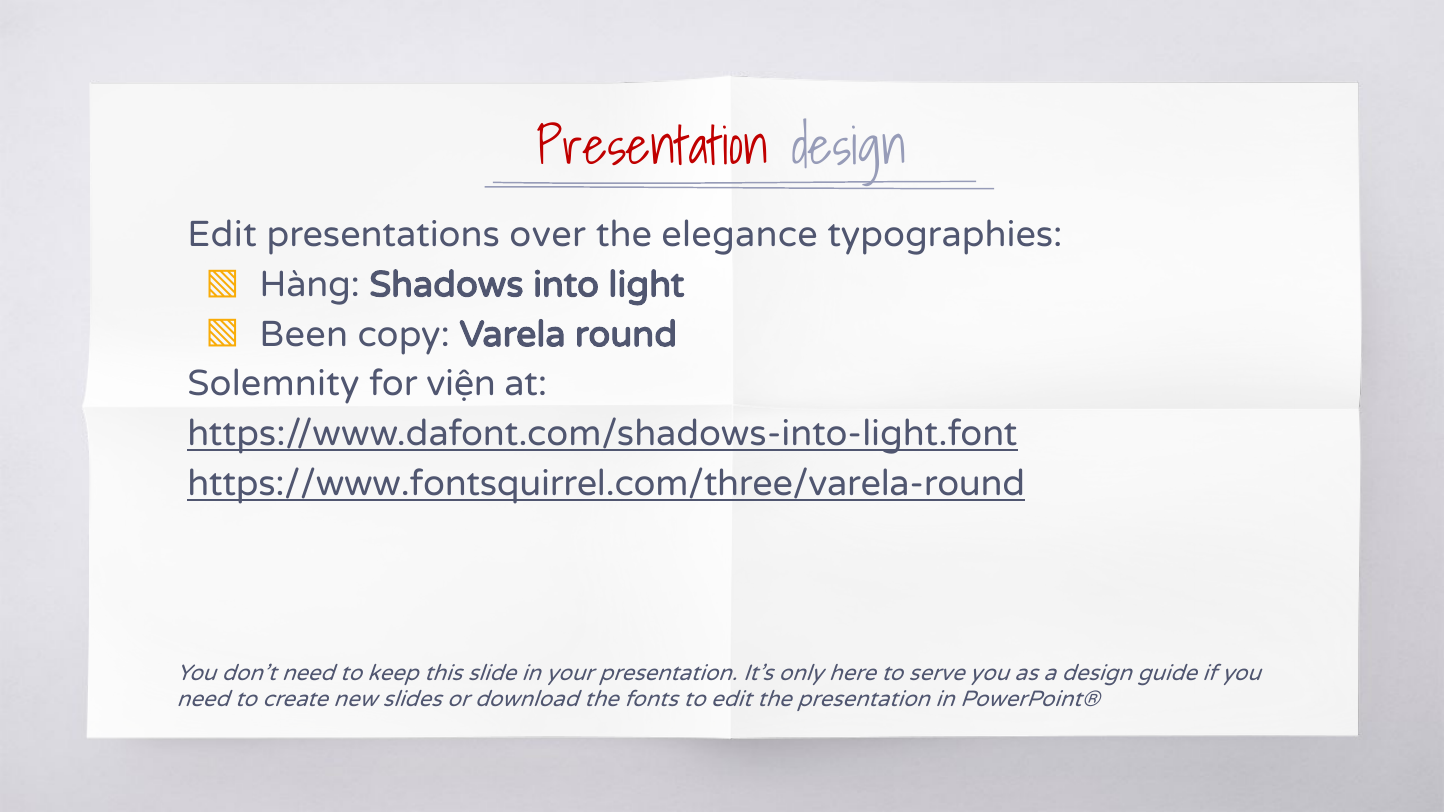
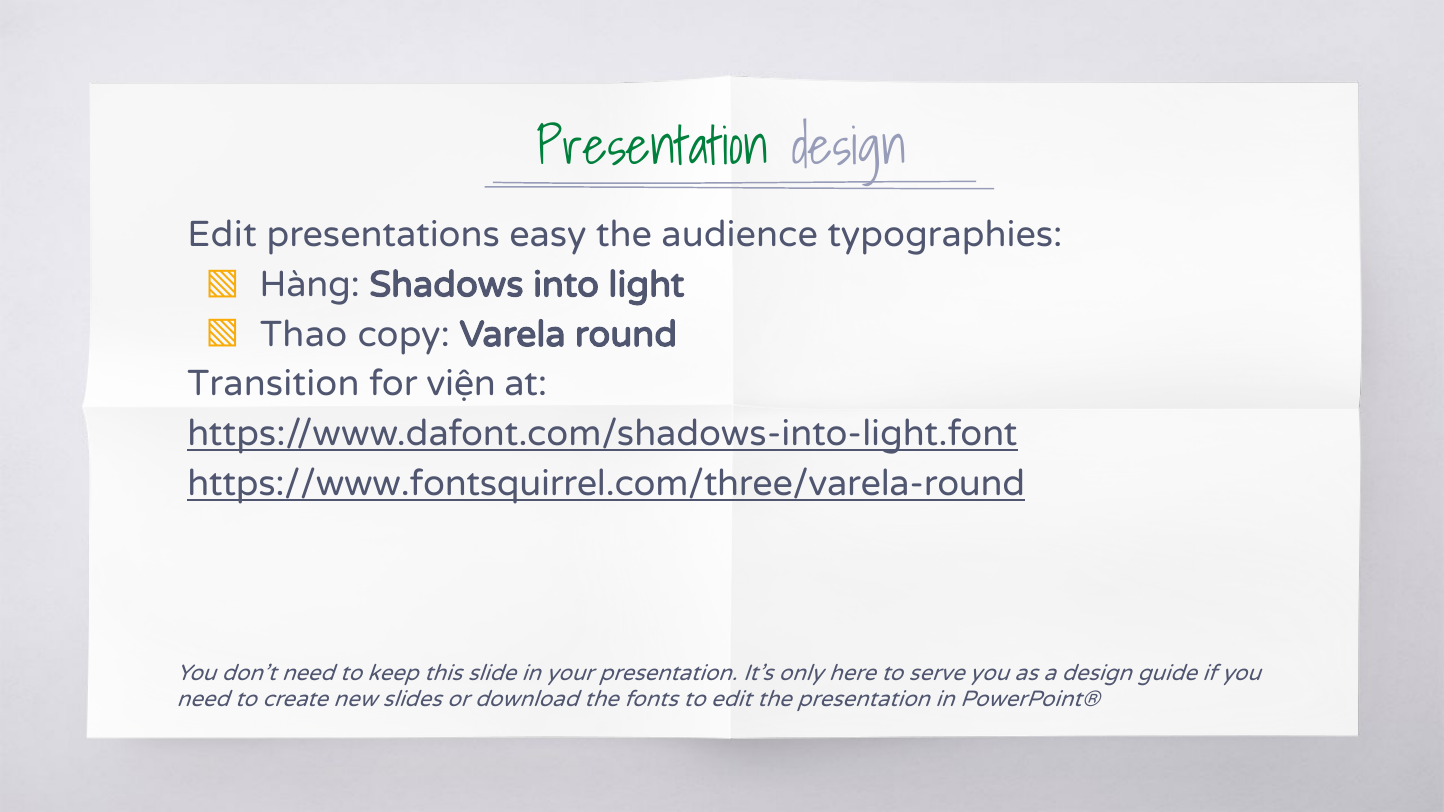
Presentation at (653, 147) colour: red -> green
over: over -> easy
elegance: elegance -> audience
Been: Been -> Thao
Solemnity: Solemnity -> Transition
